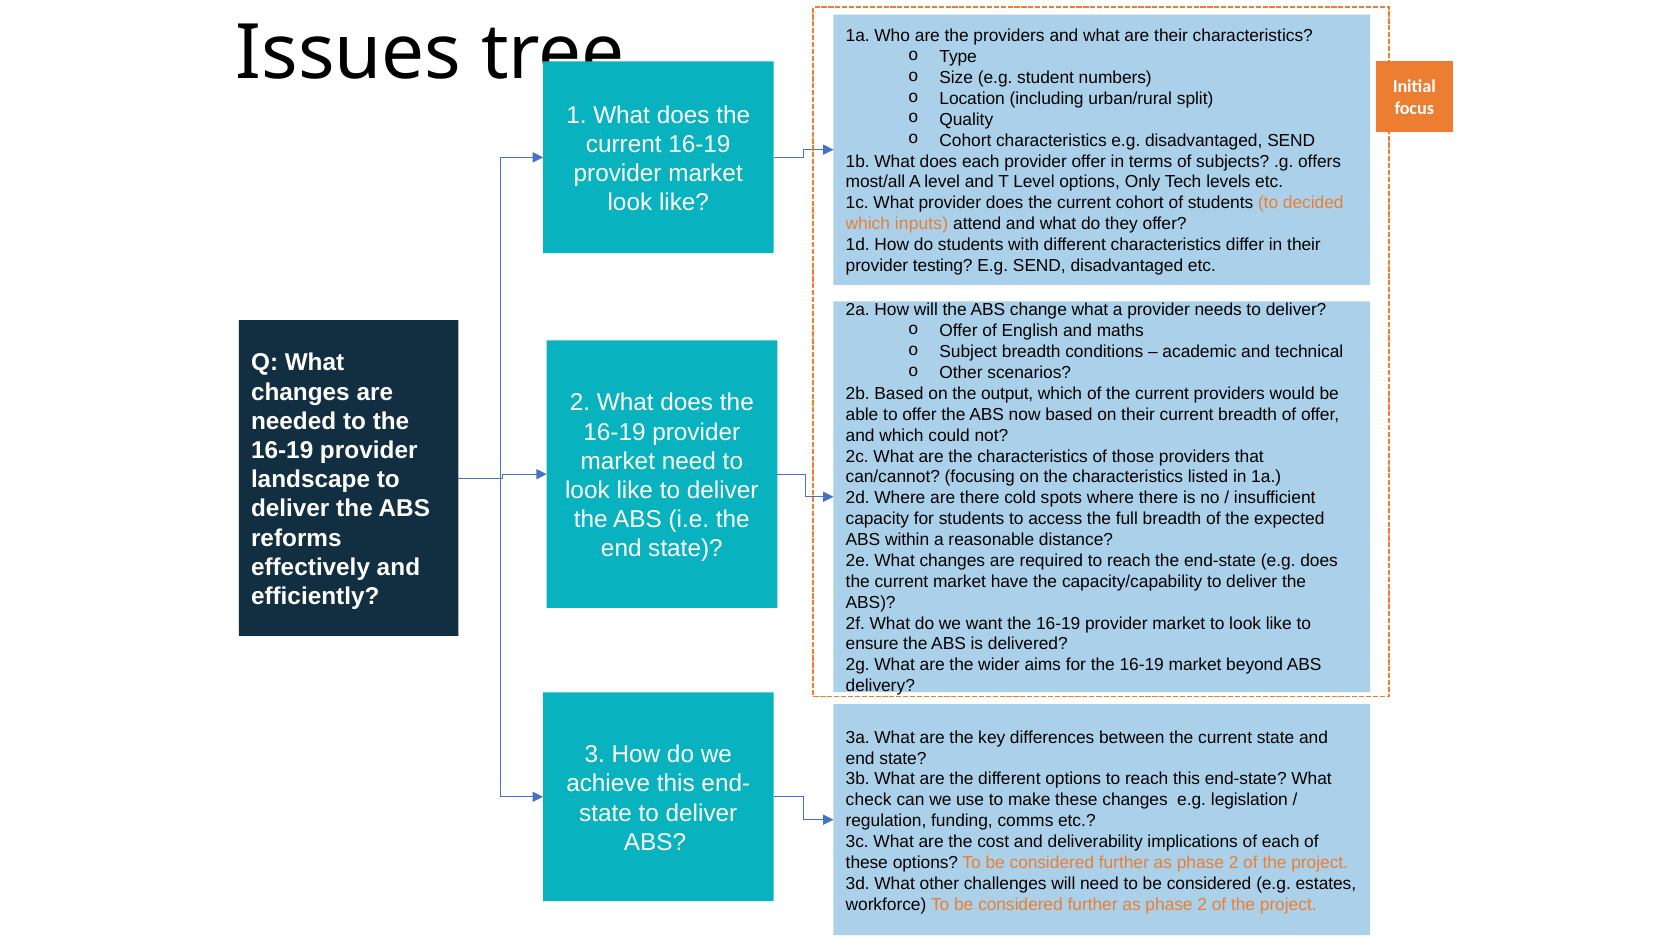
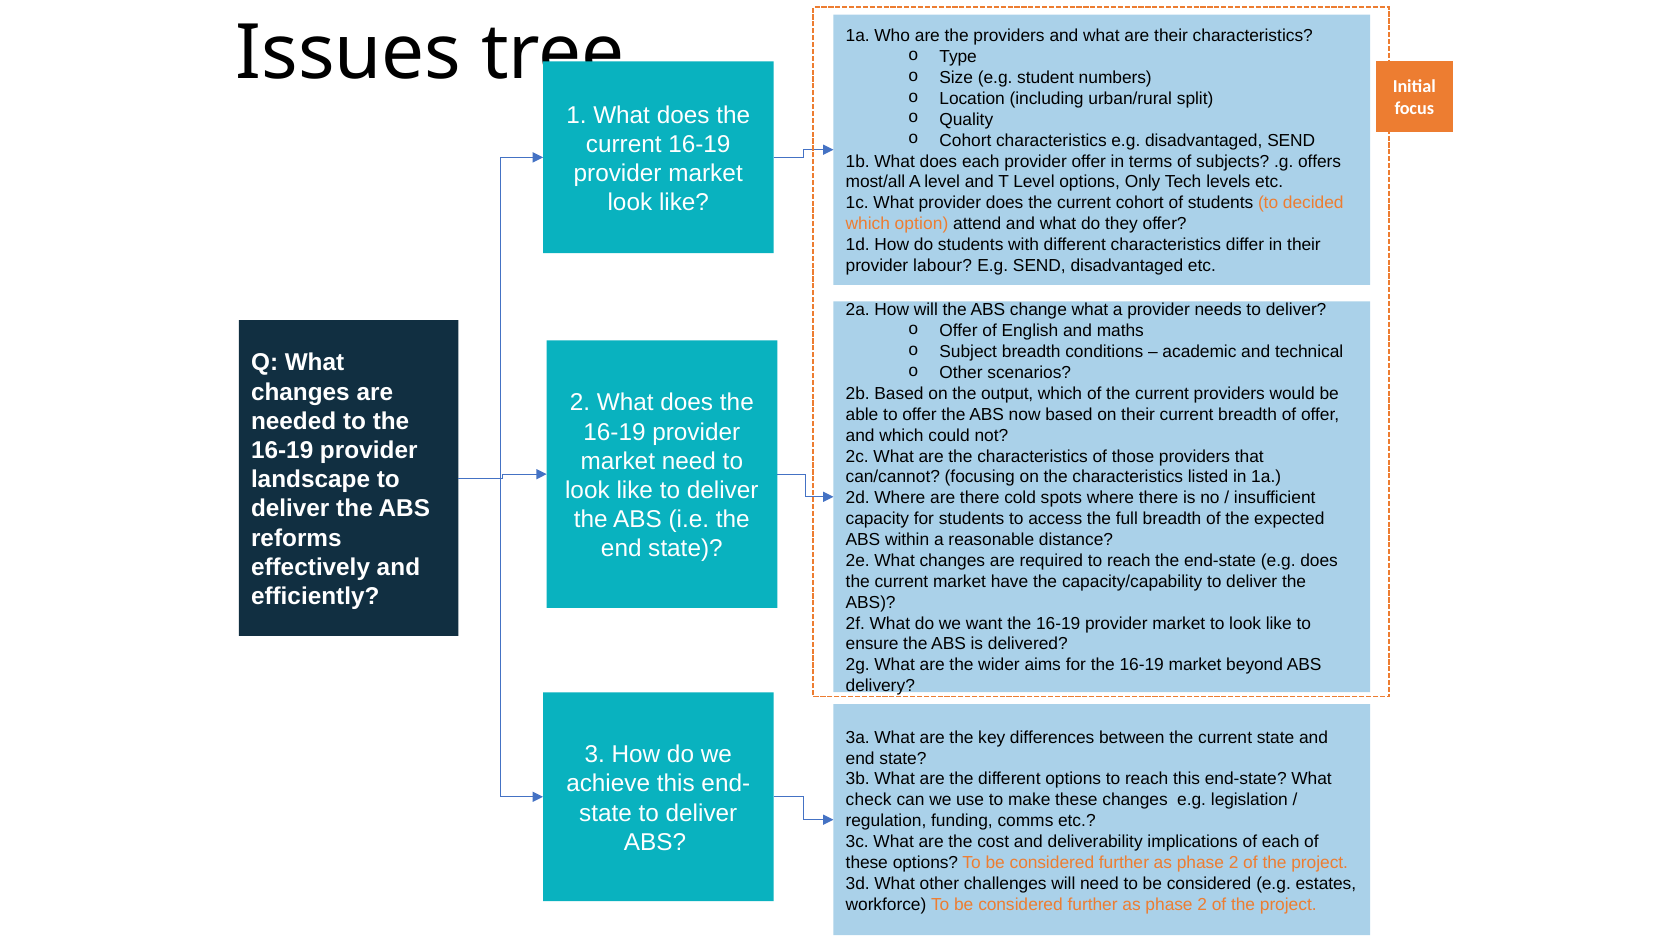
inputs: inputs -> option
testing: testing -> labour
